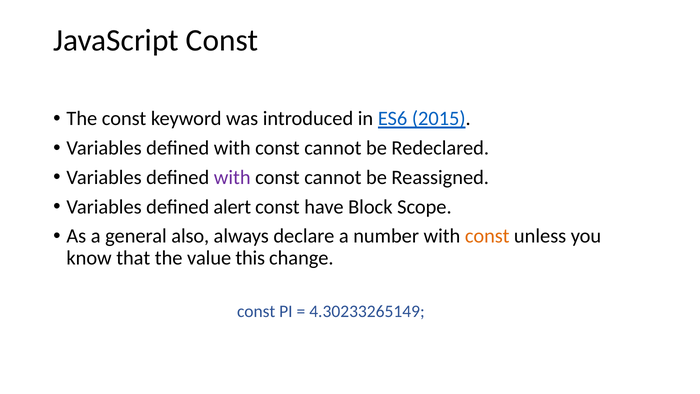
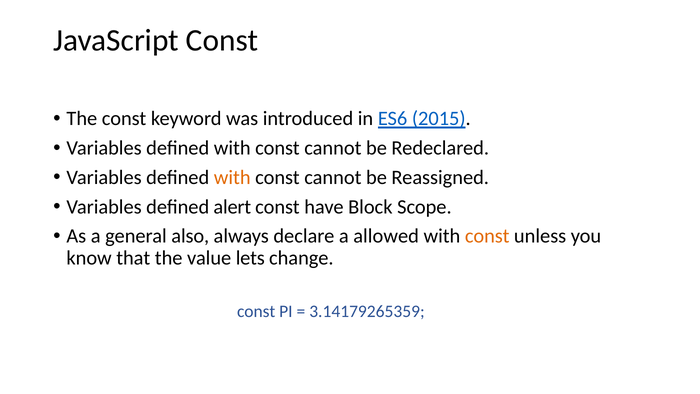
with at (232, 177) colour: purple -> orange
number: number -> allowed
this: this -> lets
4.30233265149: 4.30233265149 -> 3.14179265359
